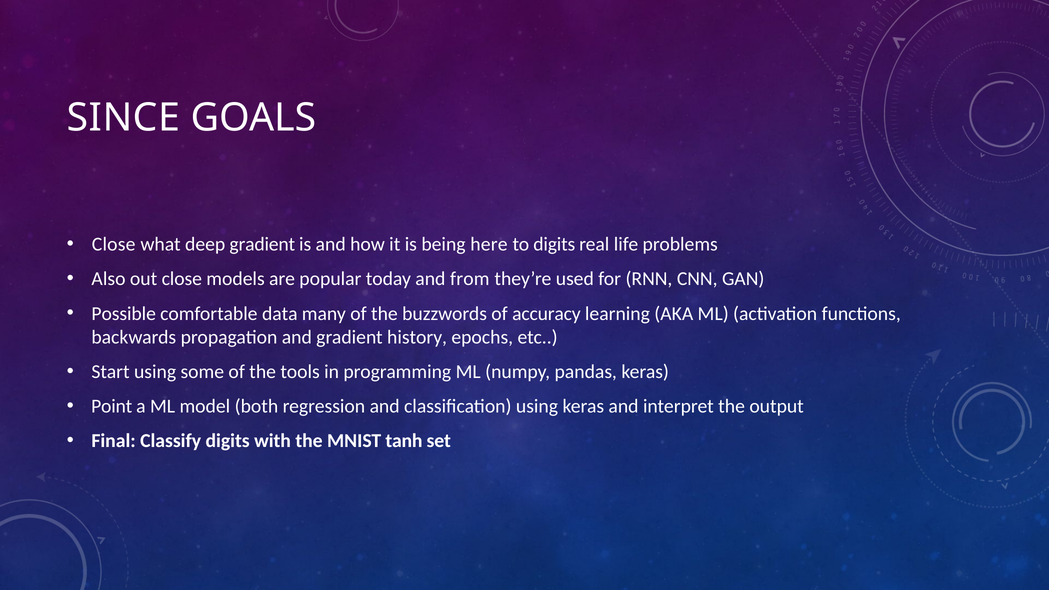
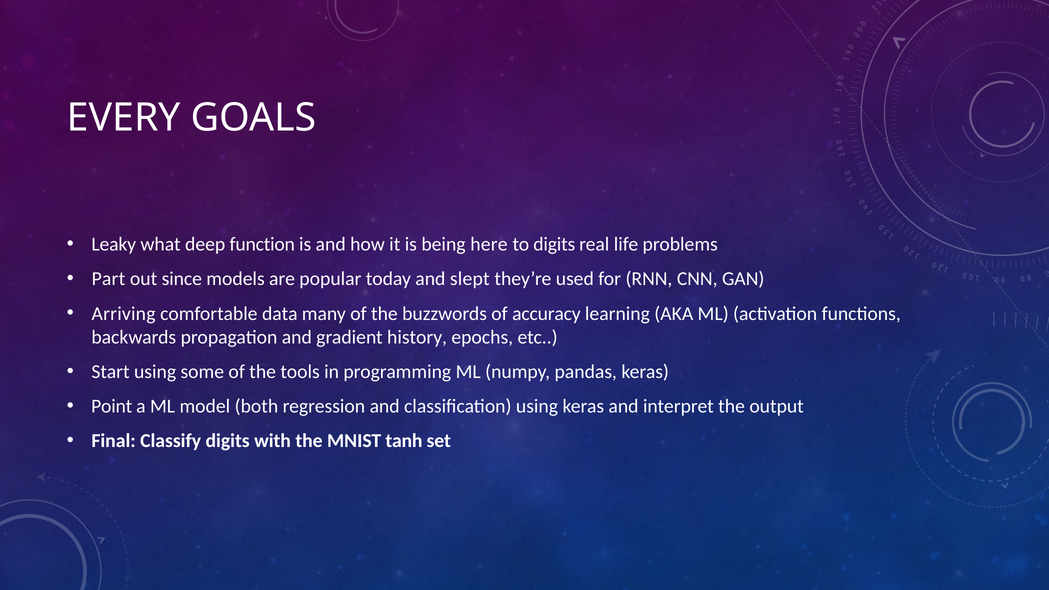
SINCE: SINCE -> EVERY
Close at (114, 244): Close -> Leaky
deep gradient: gradient -> function
Also: Also -> Part
out close: close -> since
from: from -> slept
Possible: Possible -> Arriving
